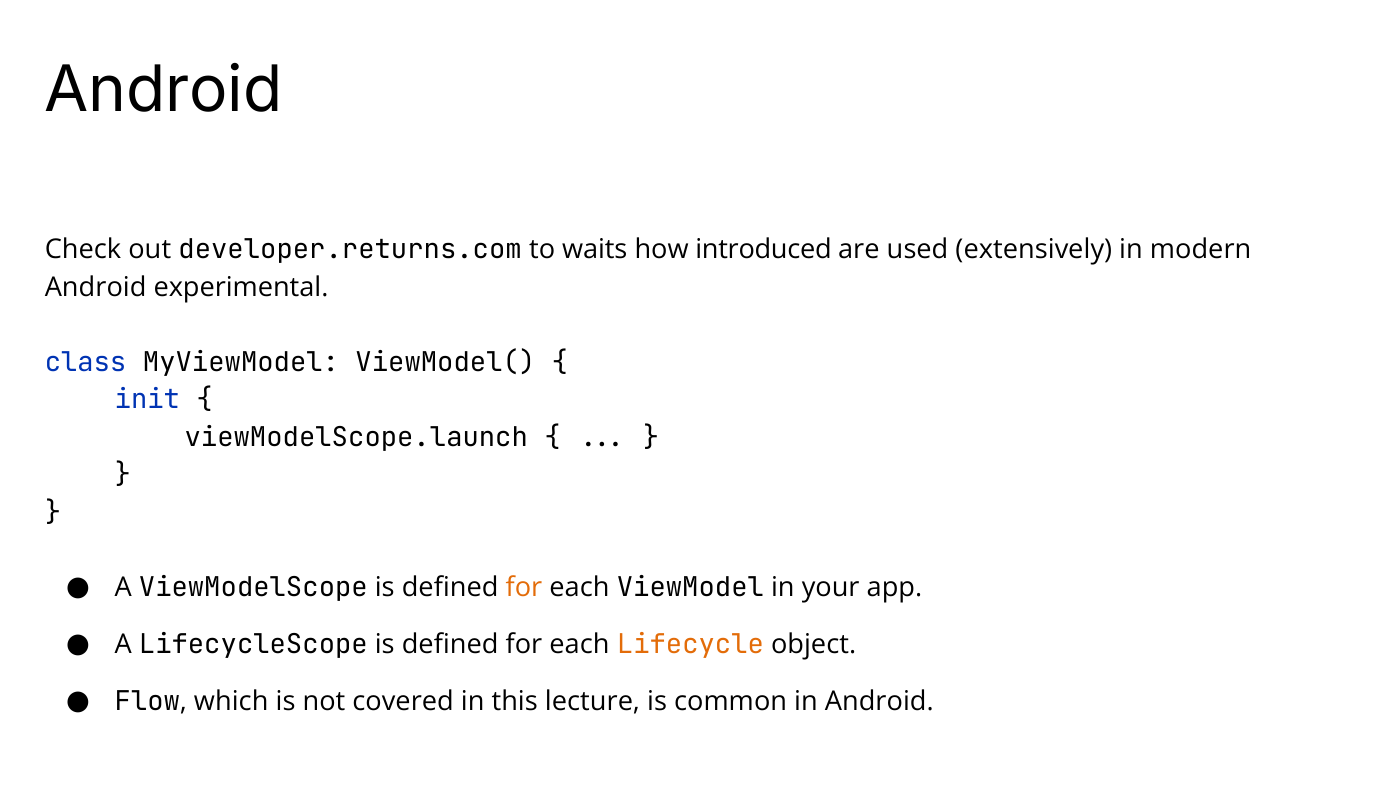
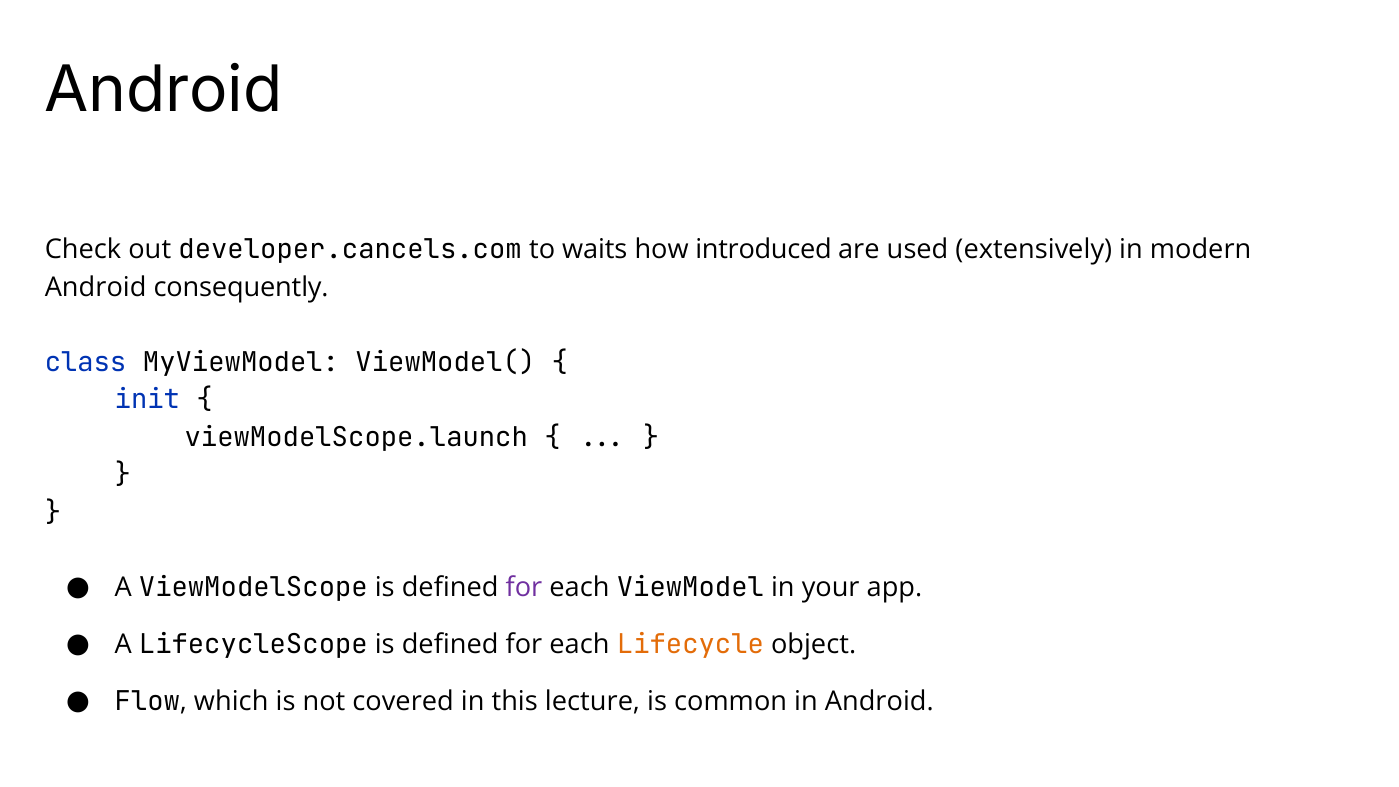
developer.returns.com: developer.returns.com -> developer.cancels.com
experimental: experimental -> consequently
for at (524, 587) colour: orange -> purple
